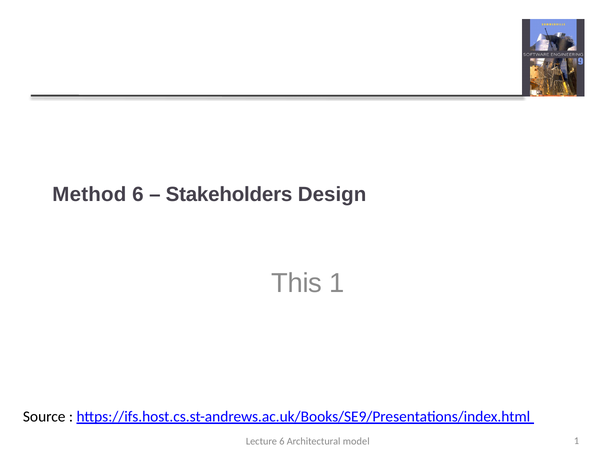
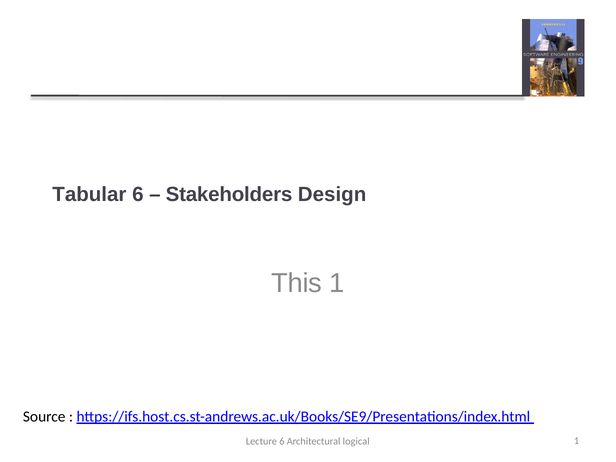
Method: Method -> Tabular
model: model -> logical
